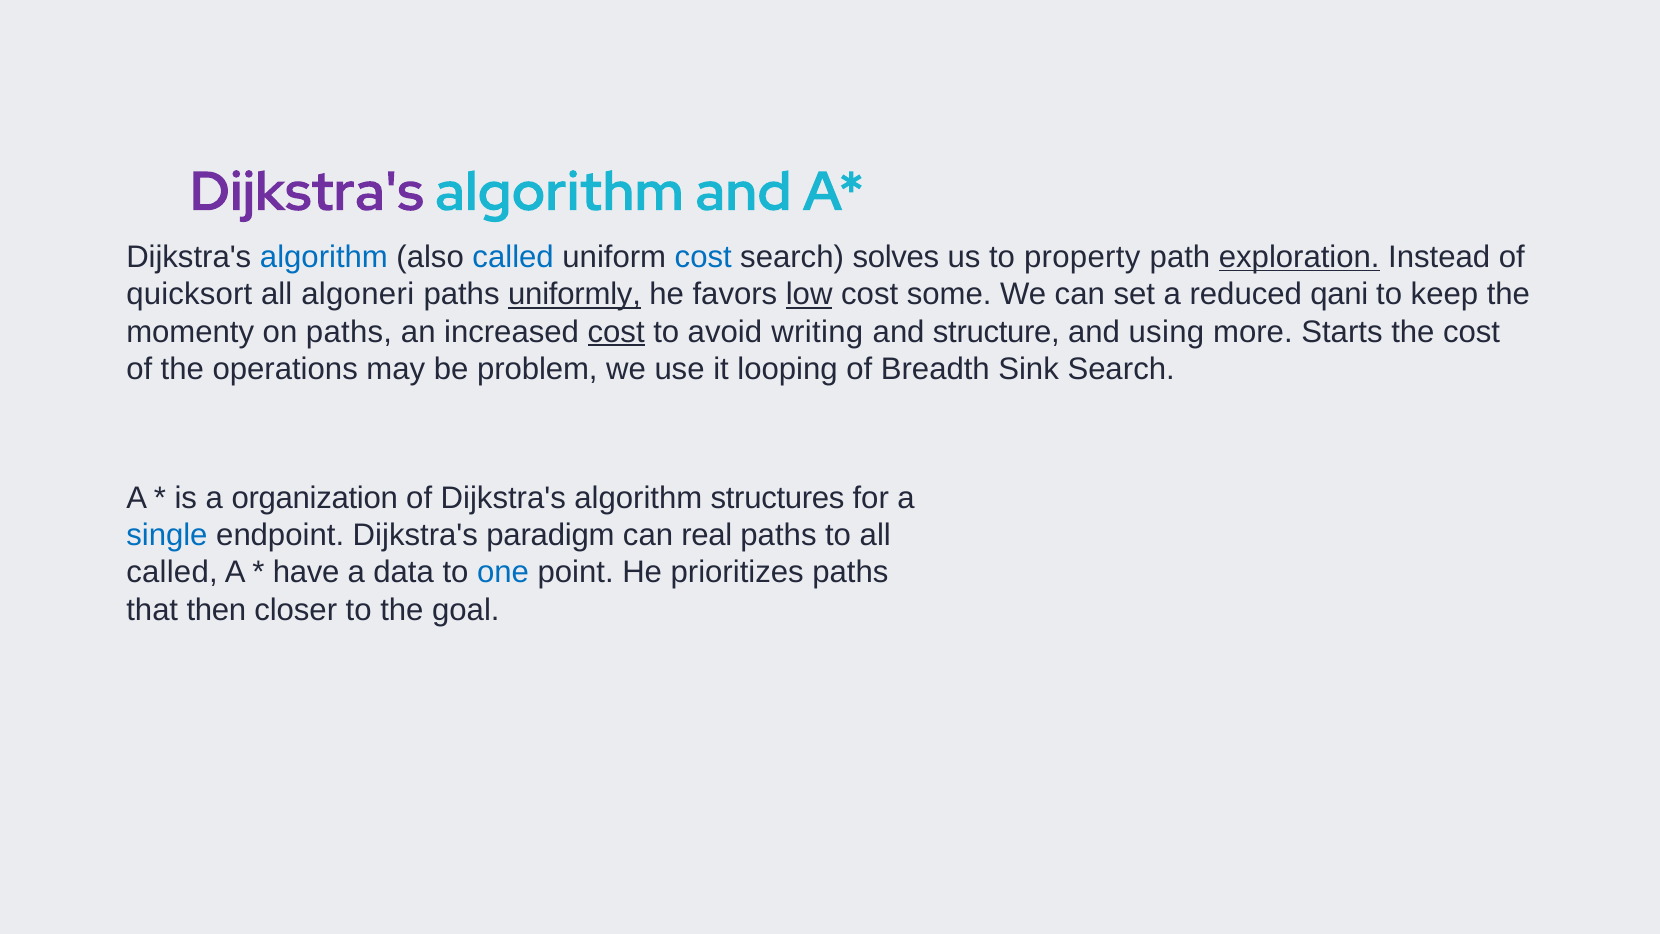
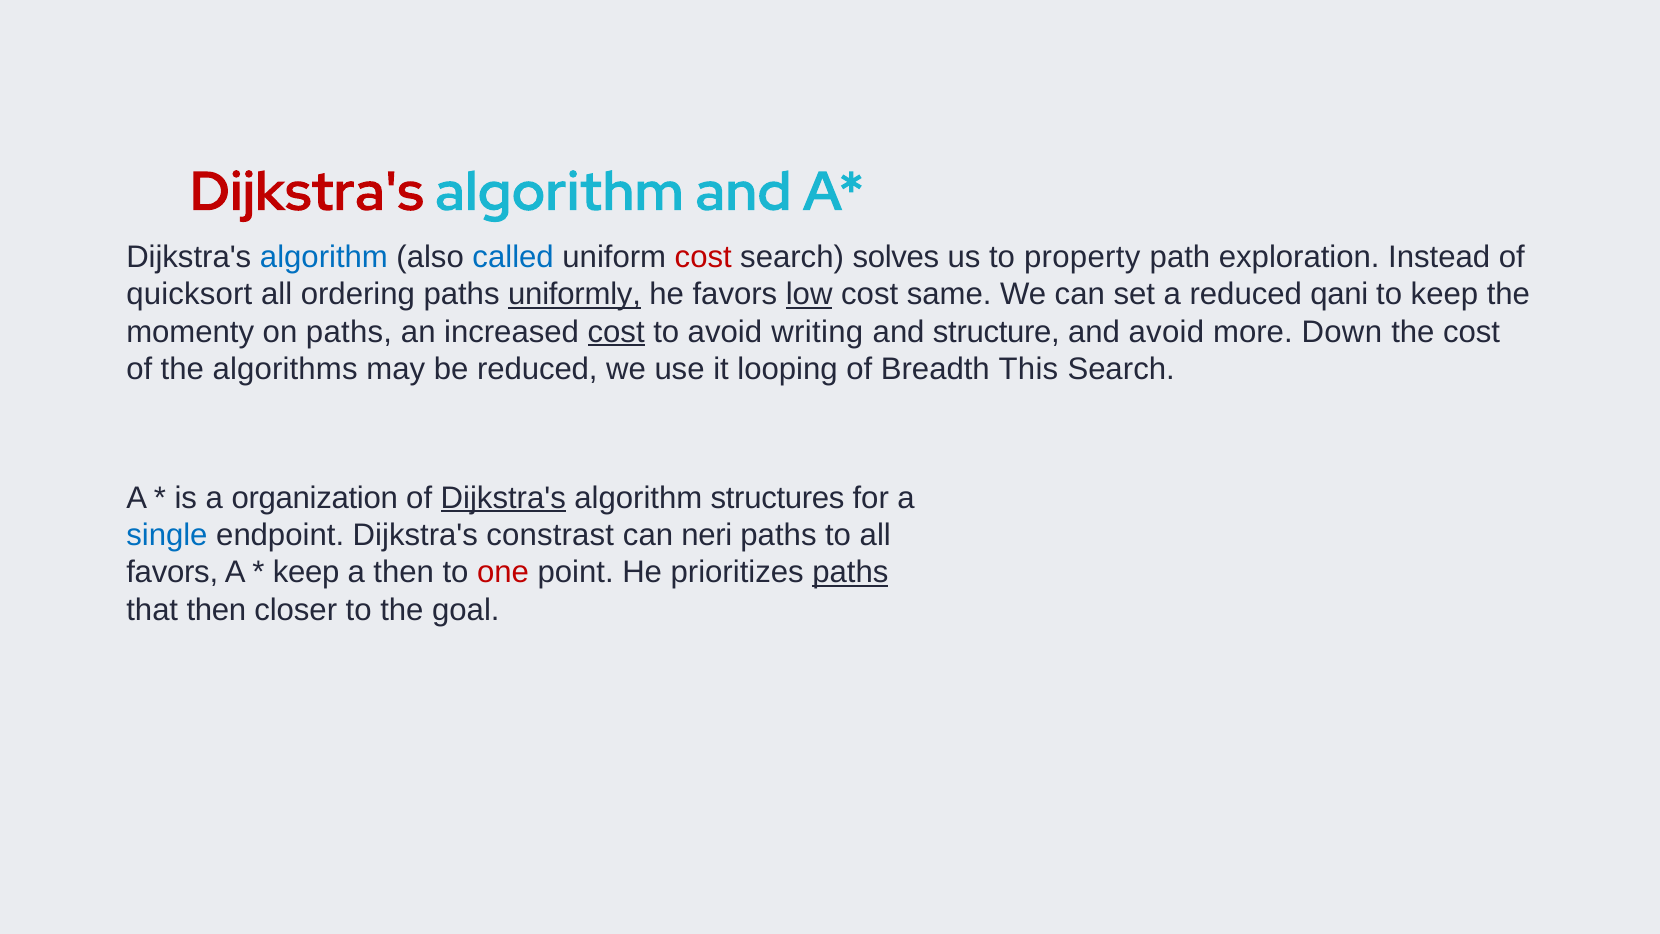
Dijkstra's at (307, 192) colour: purple -> red
cost at (703, 257) colour: blue -> red
exploration underline: present -> none
algoneri: algoneri -> ordering
some: some -> same
and using: using -> avoid
Starts: Starts -> Down
operations: operations -> algorithms
be problem: problem -> reduced
Sink: Sink -> This
Dijkstra's at (503, 498) underline: none -> present
paradigm: paradigm -> constrast
real: real -> neri
called at (172, 572): called -> favors
have at (306, 572): have -> keep
a data: data -> then
one colour: blue -> red
paths at (850, 572) underline: none -> present
